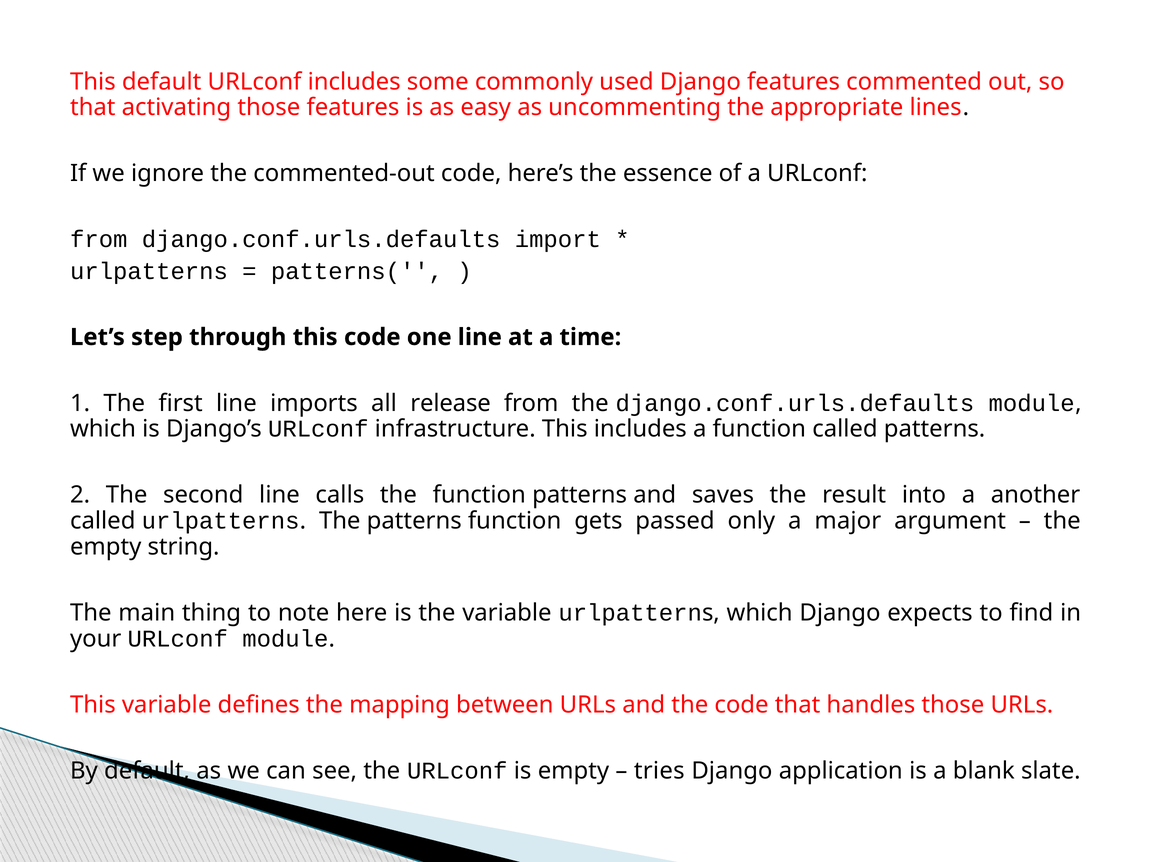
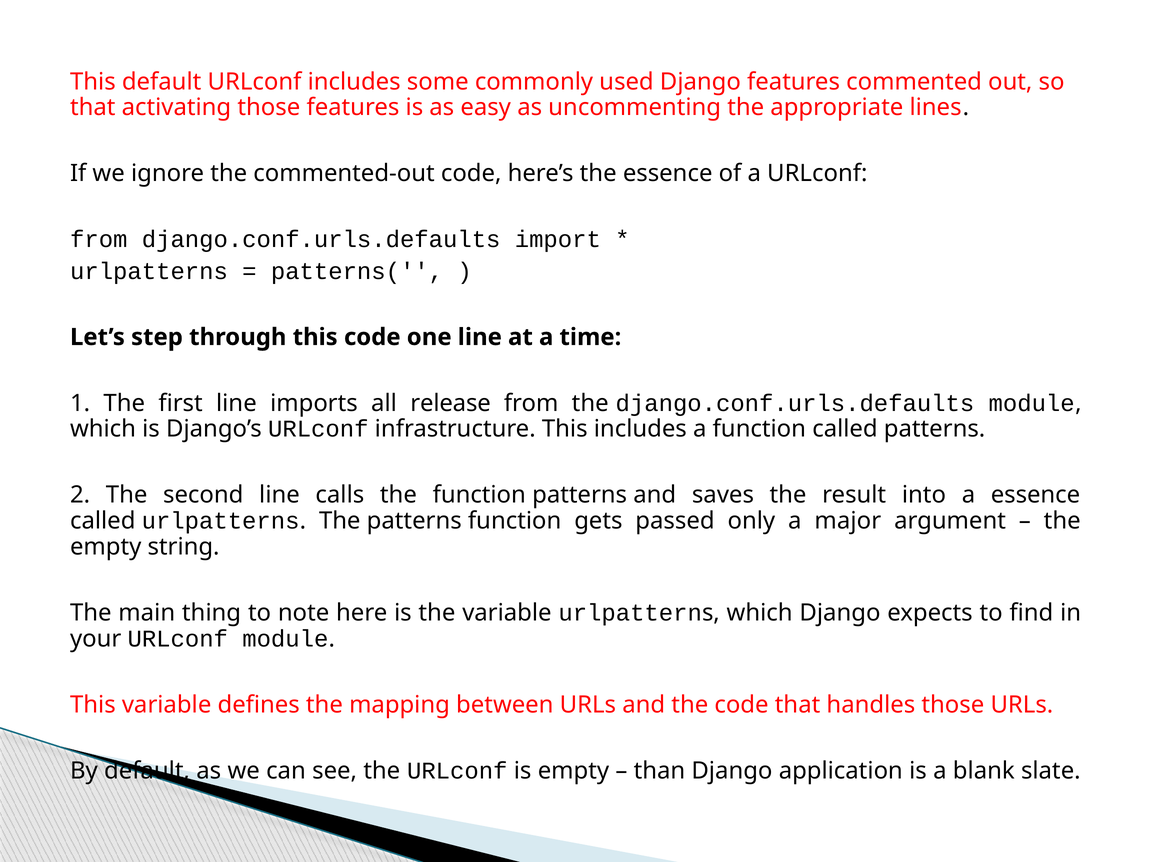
a another: another -> essence
tries: tries -> than
